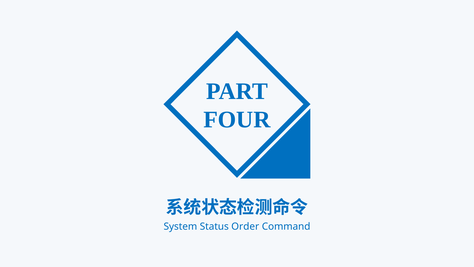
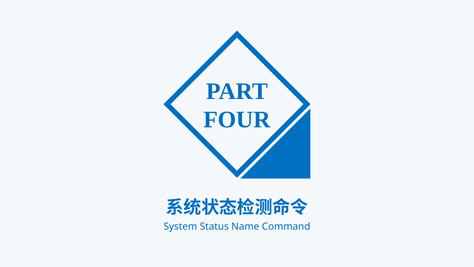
Order: Order -> Name
